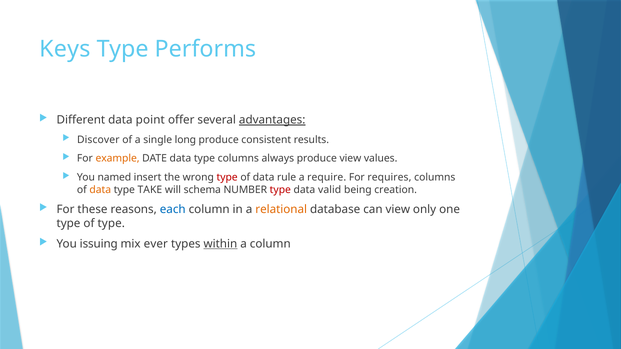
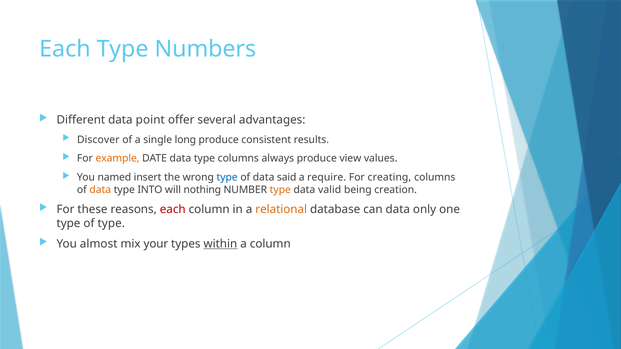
Keys at (65, 49): Keys -> Each
Performs: Performs -> Numbers
advantages underline: present -> none
type at (227, 177) colour: red -> blue
rule: rule -> said
requires: requires -> creating
TAKE: TAKE -> INTO
schema: schema -> nothing
type at (280, 190) colour: red -> orange
each at (173, 210) colour: blue -> red
can view: view -> data
issuing: issuing -> almost
ever: ever -> your
